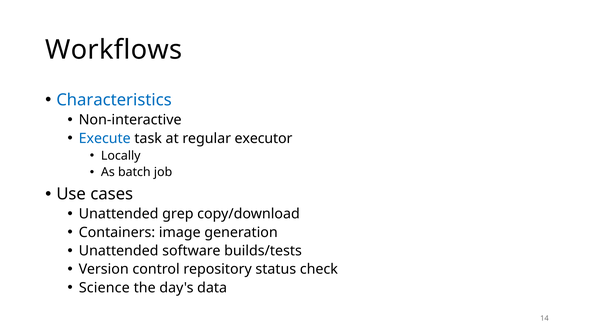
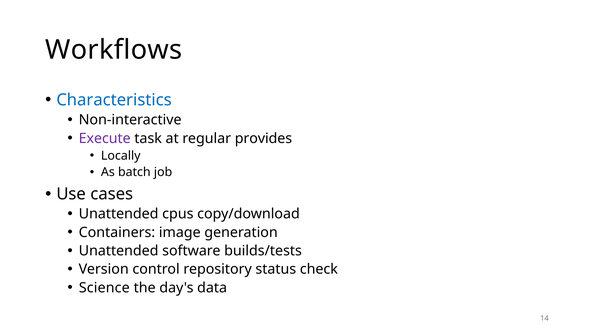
Execute colour: blue -> purple
executor: executor -> provides
grep: grep -> cpus
